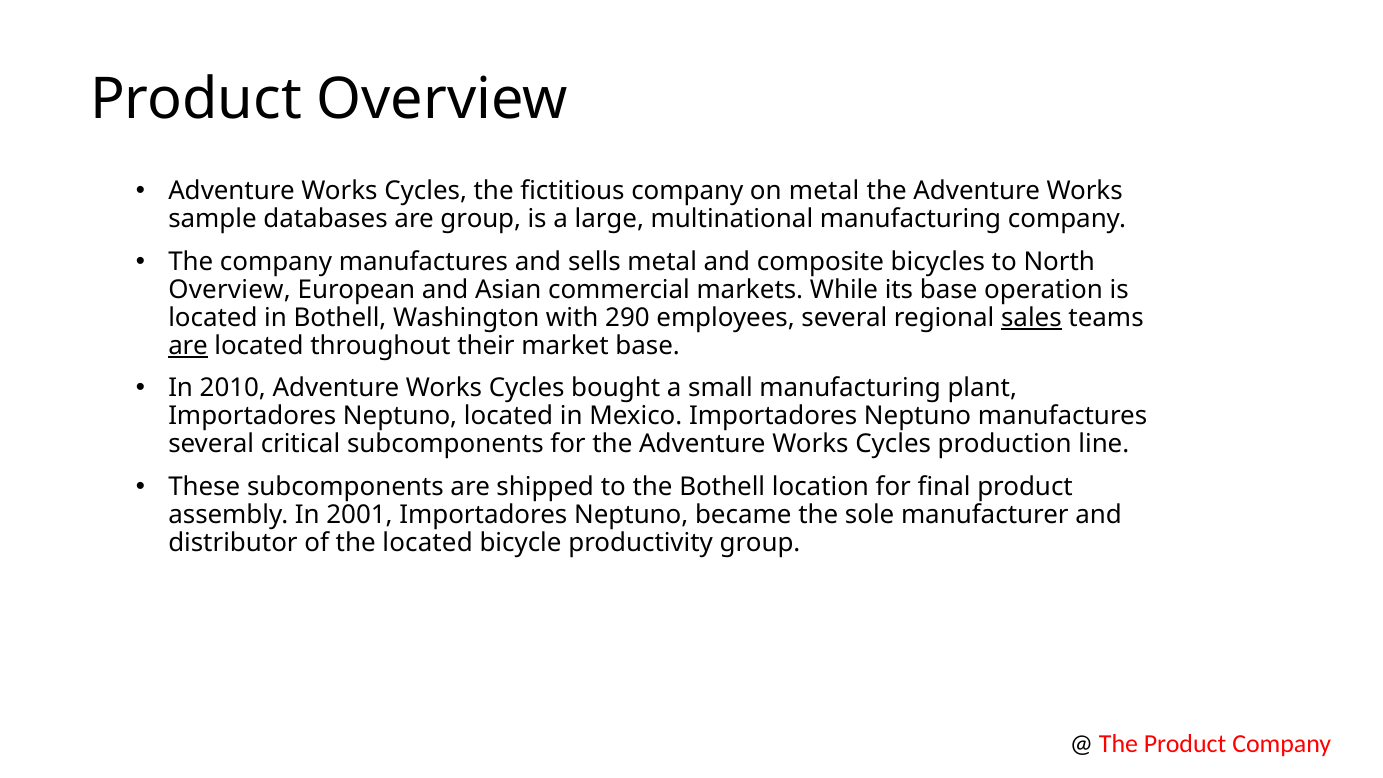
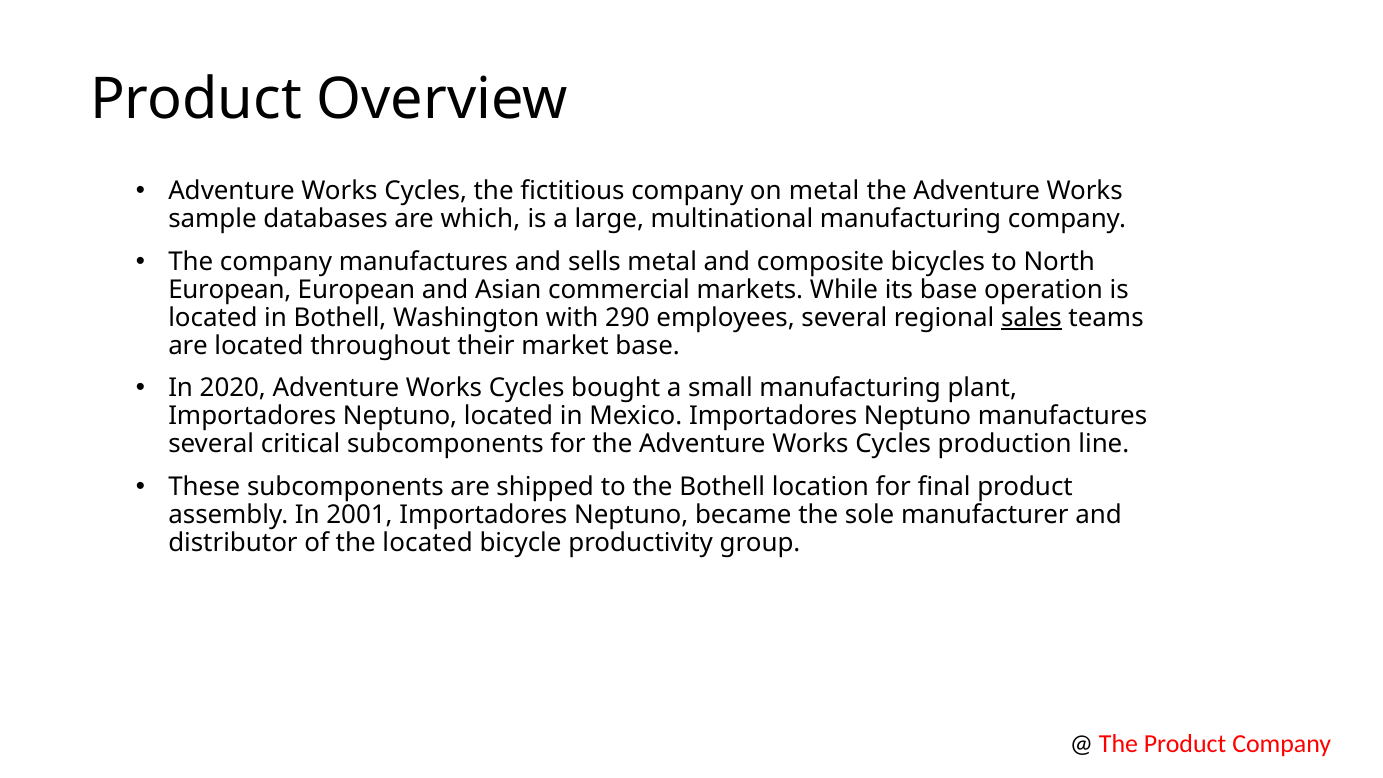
are group: group -> which
Overview at (230, 290): Overview -> European
are at (188, 346) underline: present -> none
2010: 2010 -> 2020
